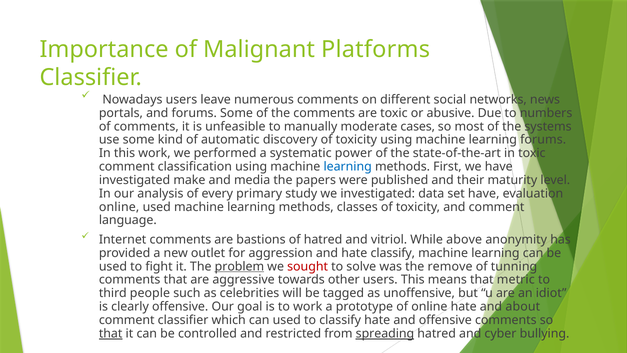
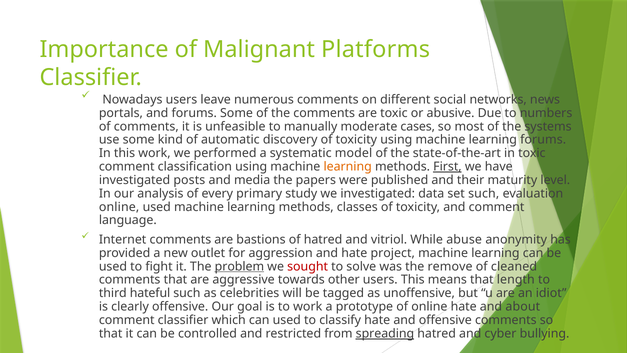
power: power -> model
learning at (348, 167) colour: blue -> orange
First underline: none -> present
make: make -> posts
set have: have -> such
above: above -> abuse
hate classify: classify -> project
tunning: tunning -> cleaned
metric: metric -> length
people: people -> hateful
that at (111, 333) underline: present -> none
